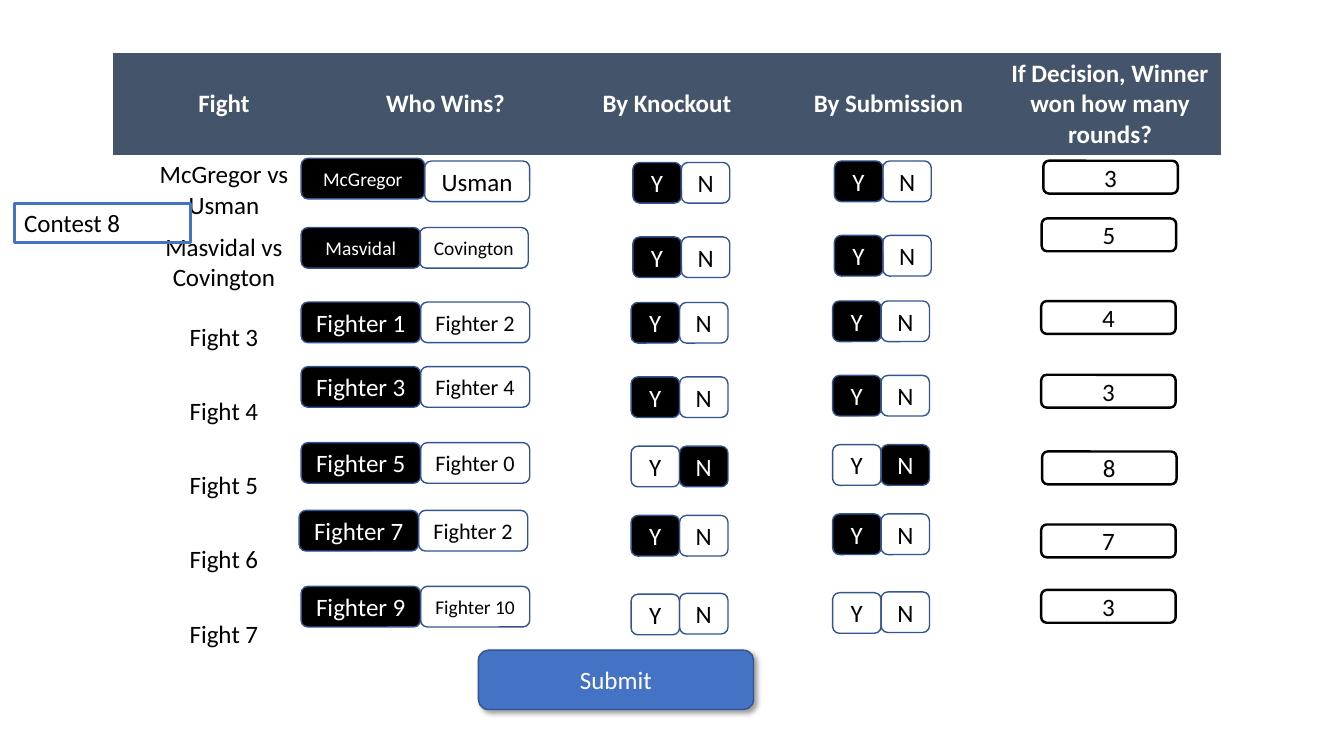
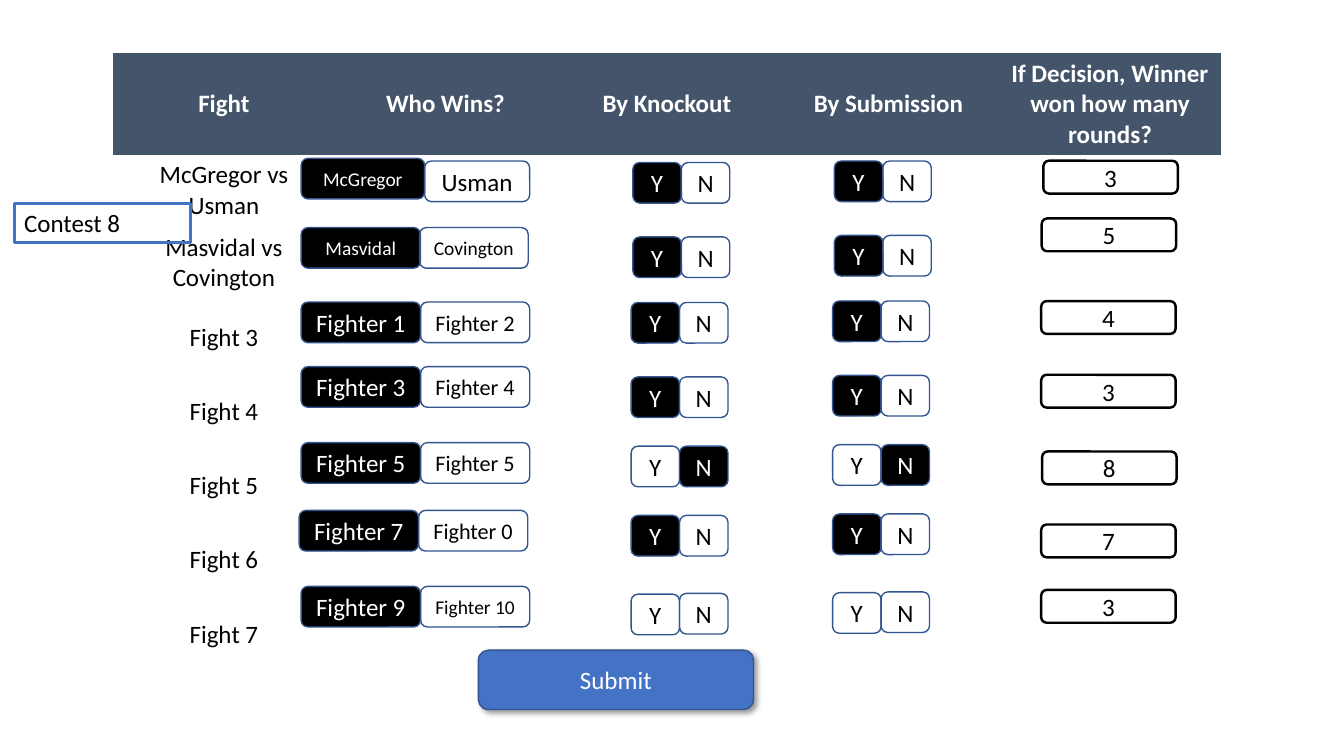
5 Fighter 0: 0 -> 5
7 Fighter 2: 2 -> 0
